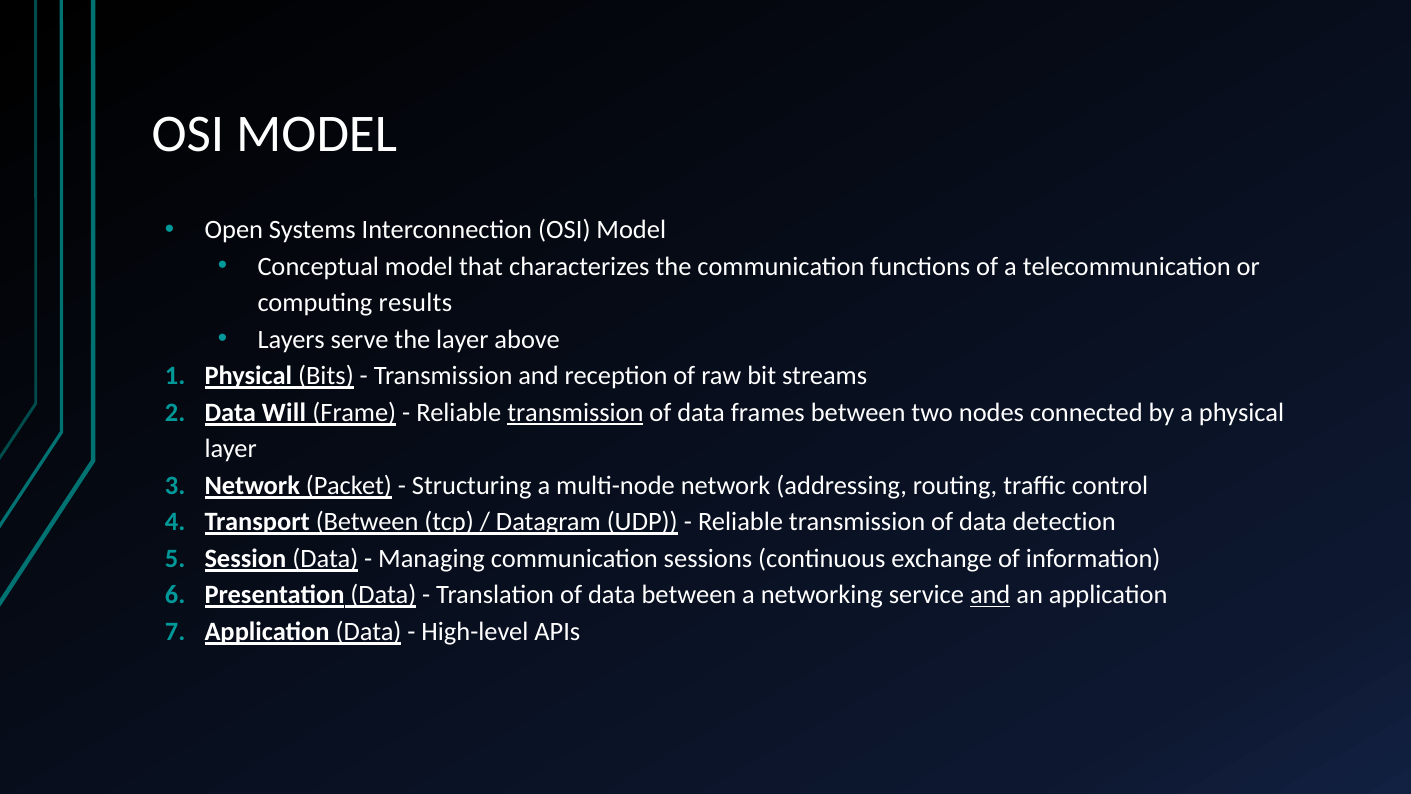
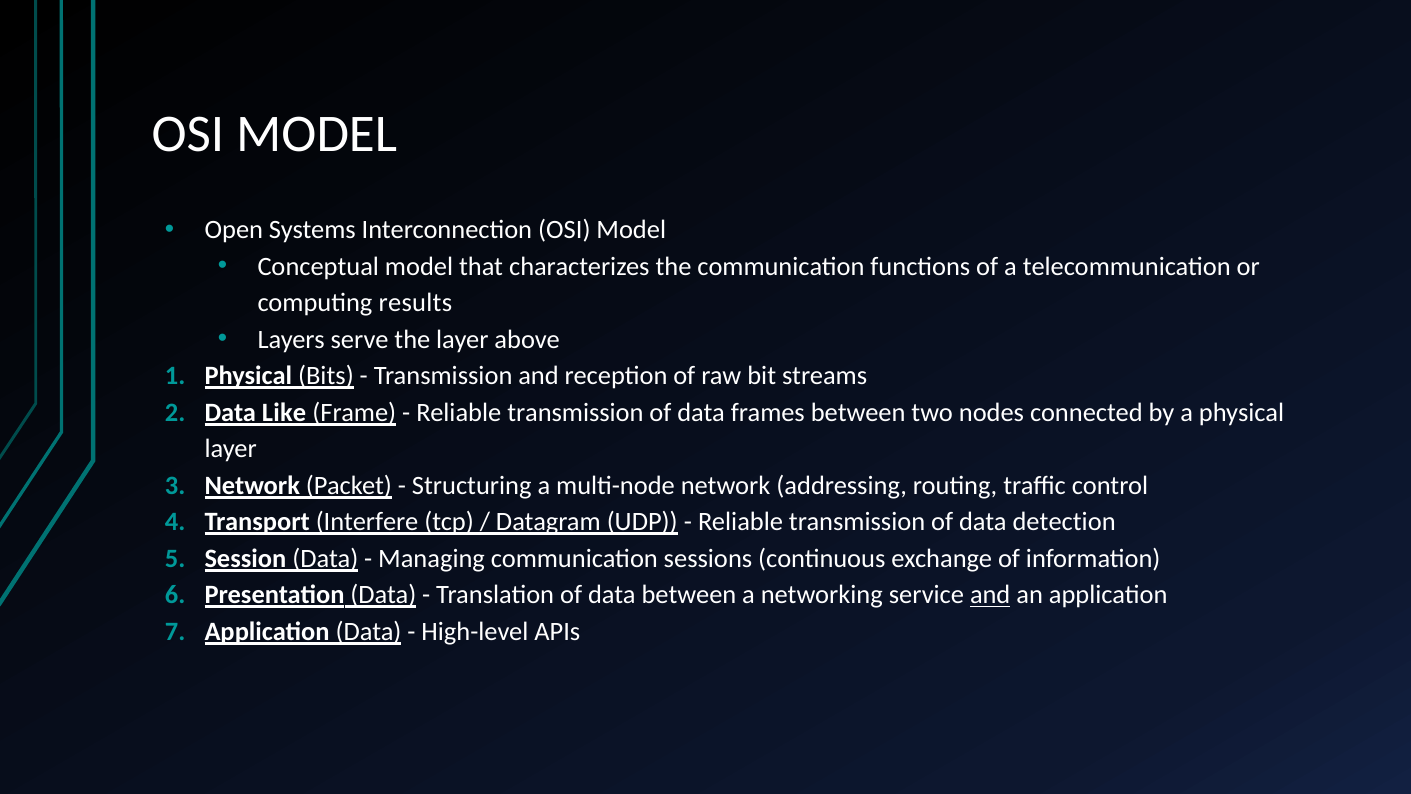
Will: Will -> Like
transmission at (575, 413) underline: present -> none
Transport Between: Between -> Interfere
